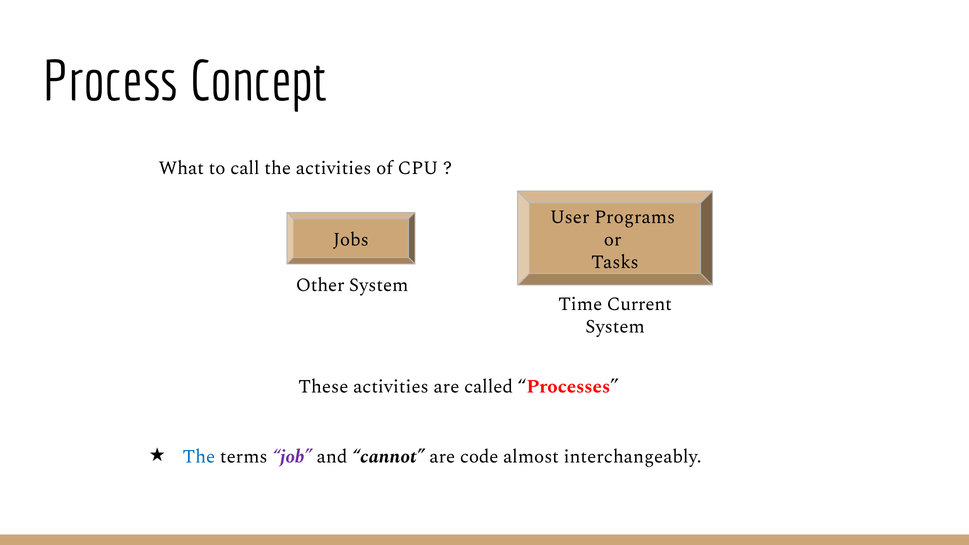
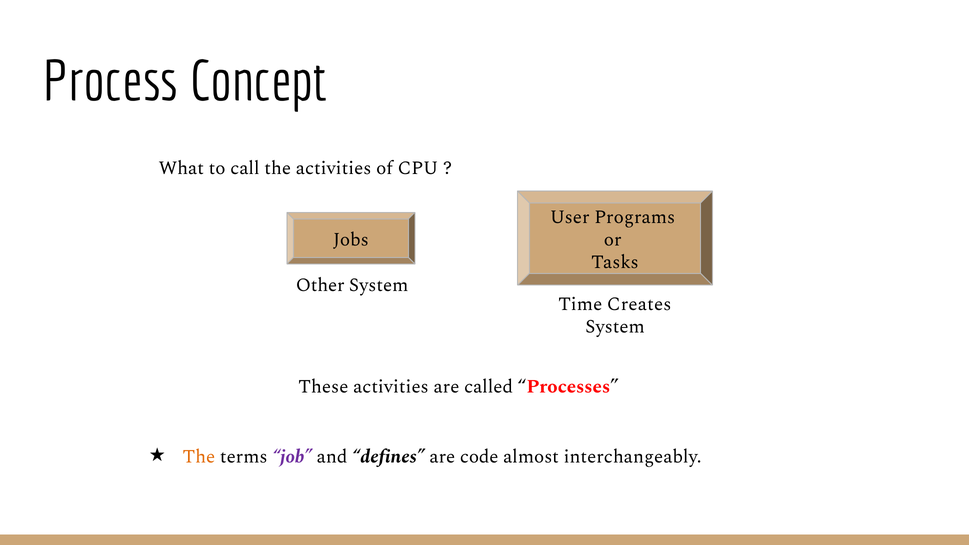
Current: Current -> Creates
The at (199, 456) colour: blue -> orange
cannot: cannot -> defines
